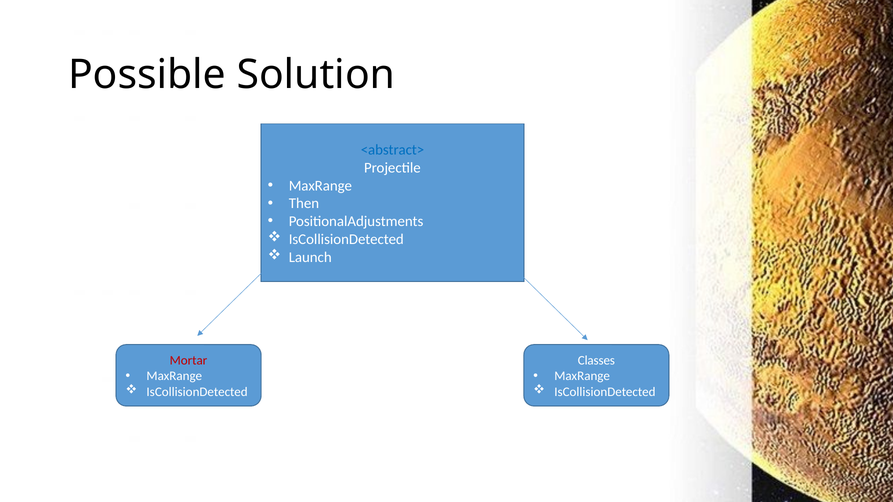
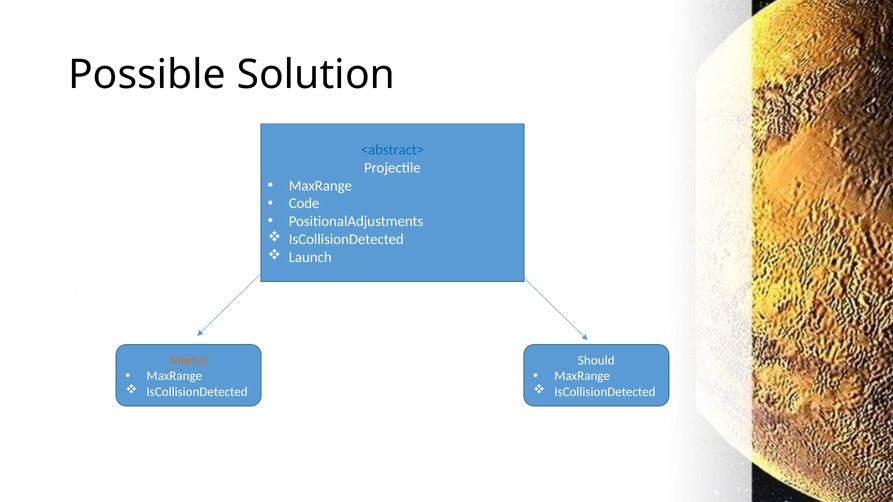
Then: Then -> Code
Mortar colour: red -> orange
Classes: Classes -> Should
